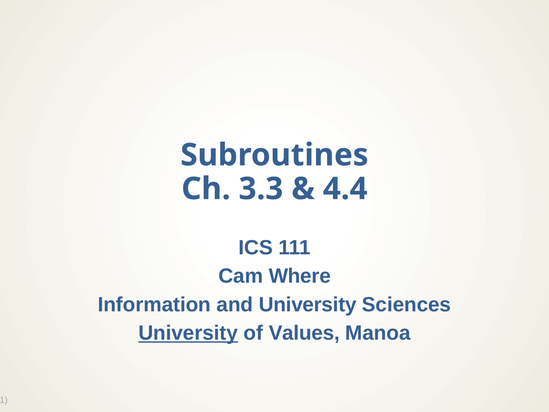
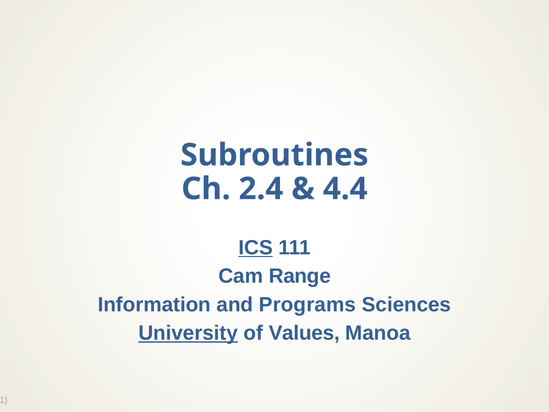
3.3: 3.3 -> 2.4
ICS underline: none -> present
Where: Where -> Range
and University: University -> Programs
